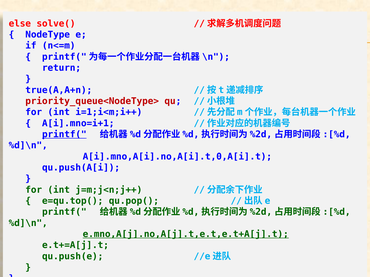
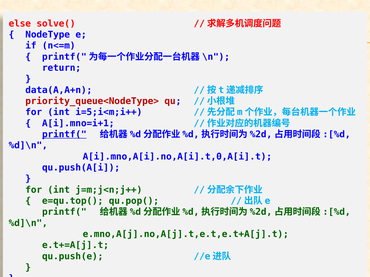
true(A,A+n: true(A,A+n -> data(A,A+n
i=1;i<m;i++: i=1;i<m;i++ -> i=5;i<m;i++
e.mno,A[j].no,A[j].t,e.t,e.t+A[j].t underline: present -> none
